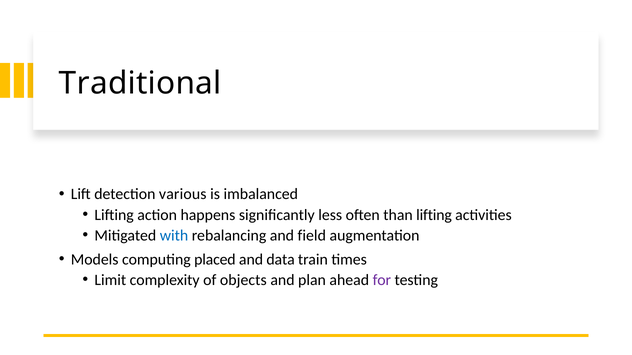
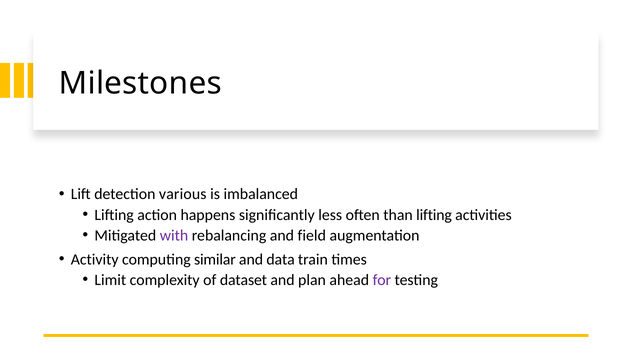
Traditional: Traditional -> Milestones
with colour: blue -> purple
Models: Models -> Activity
placed: placed -> similar
objects: objects -> dataset
